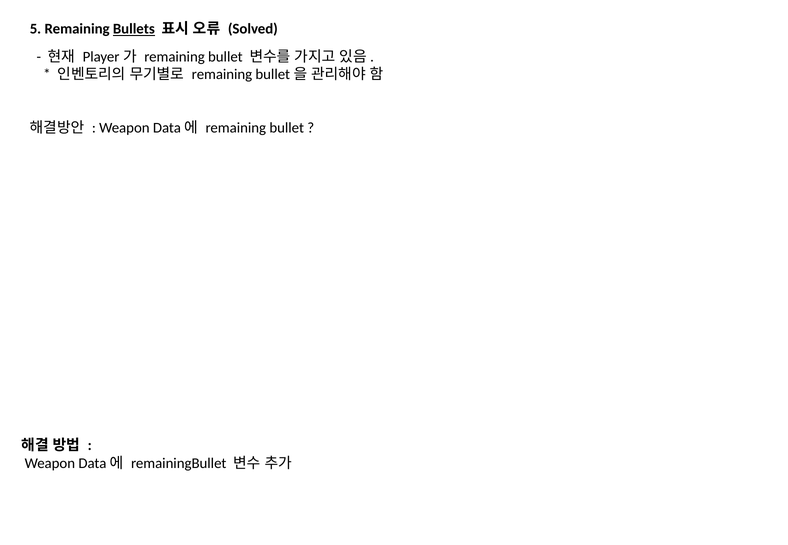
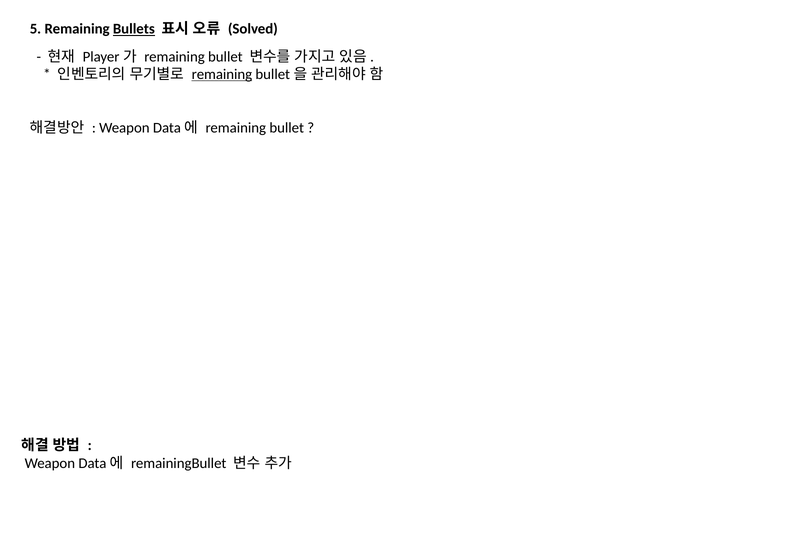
remaining at (222, 74) underline: none -> present
